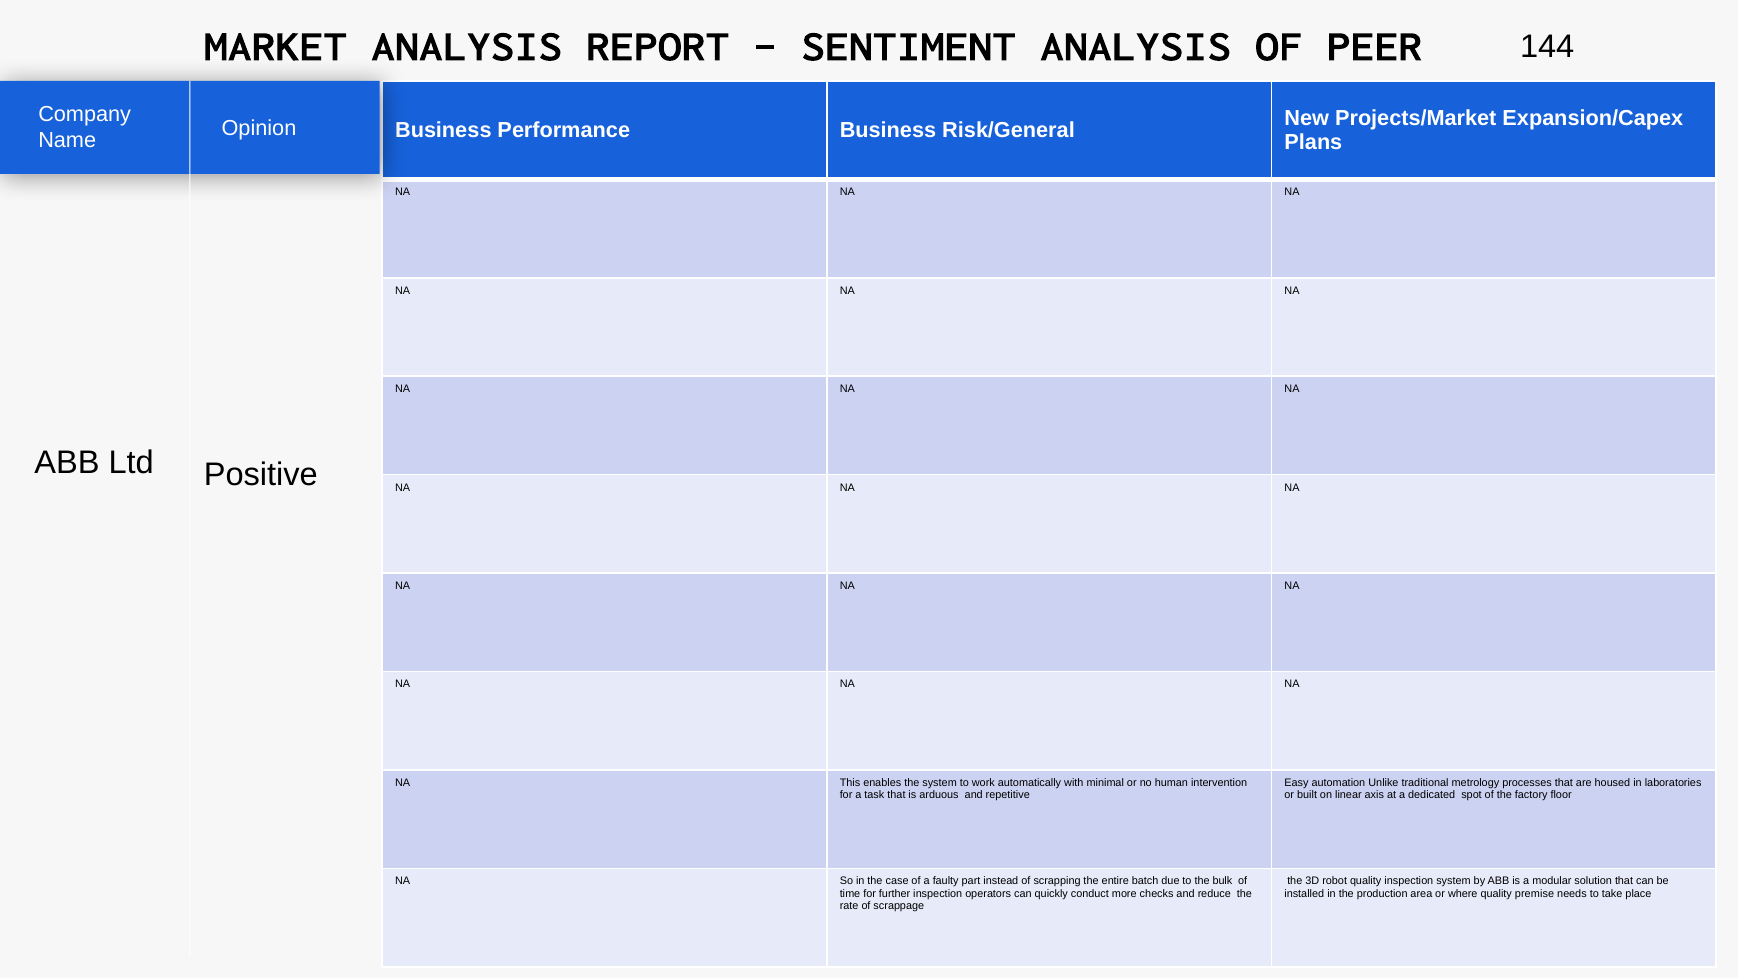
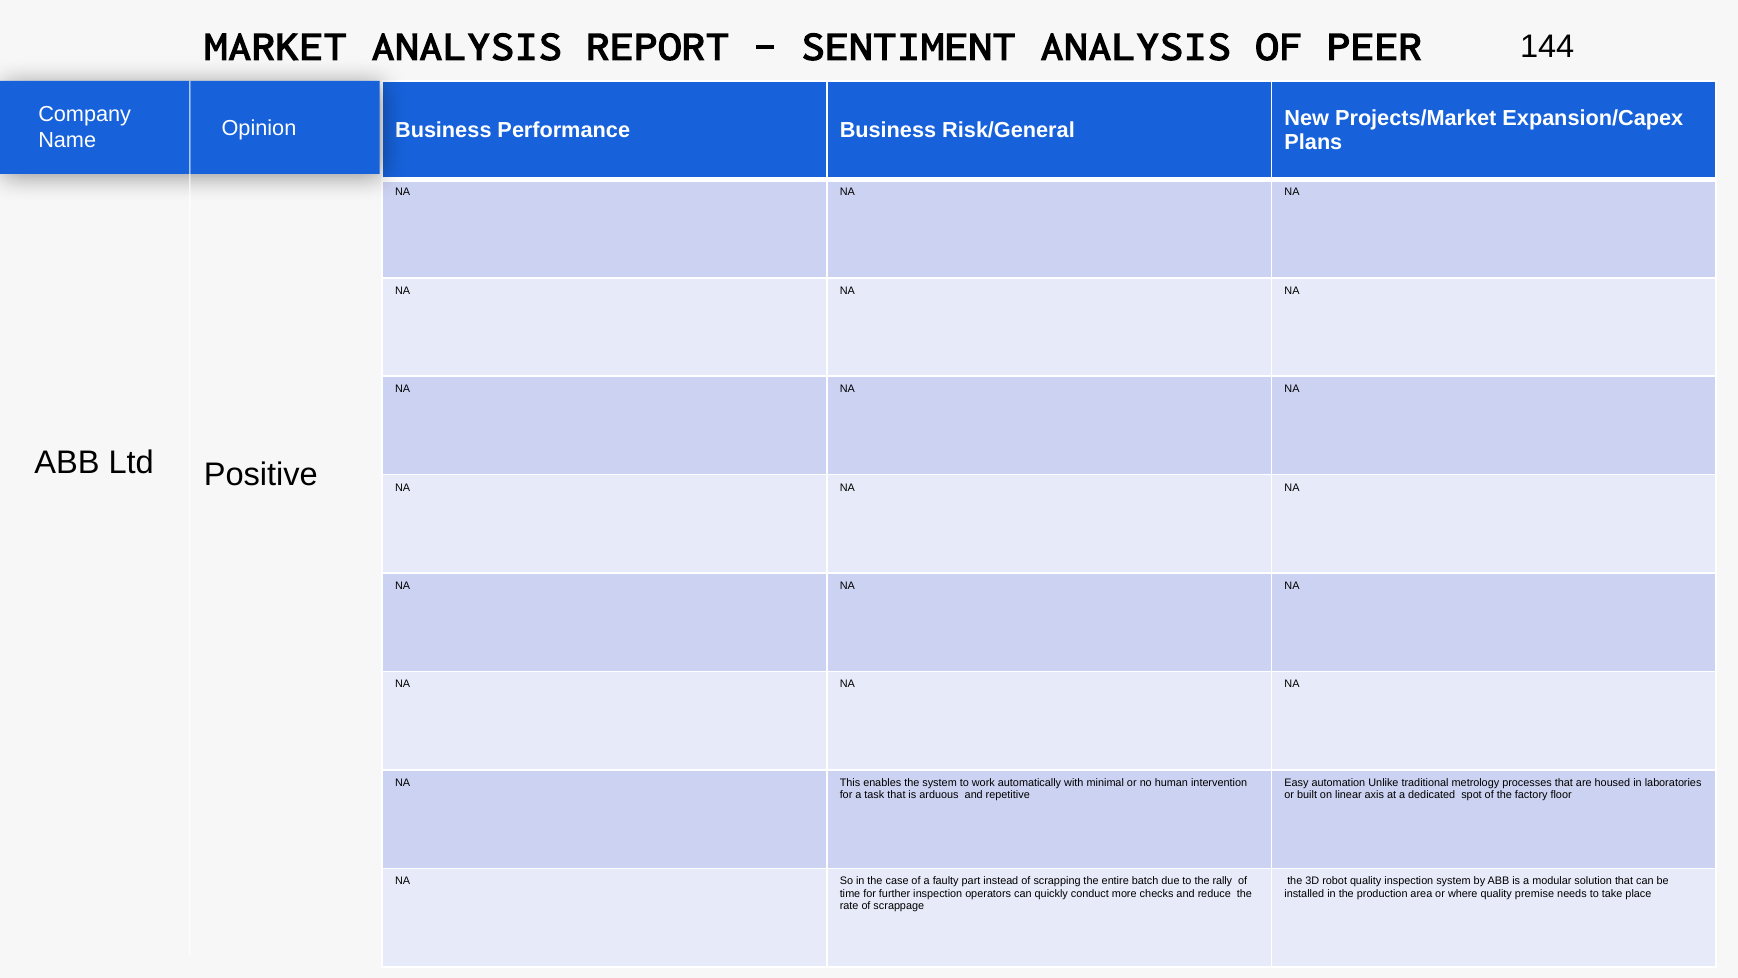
bulk: bulk -> rally
